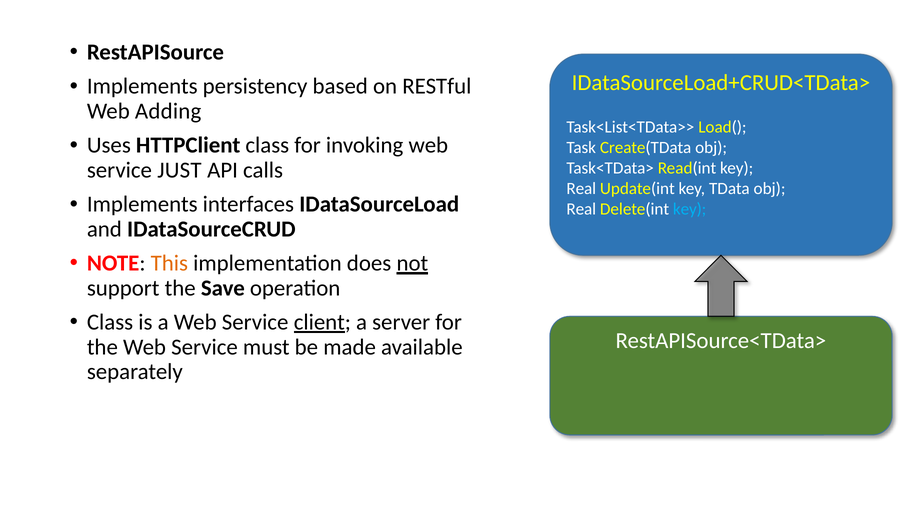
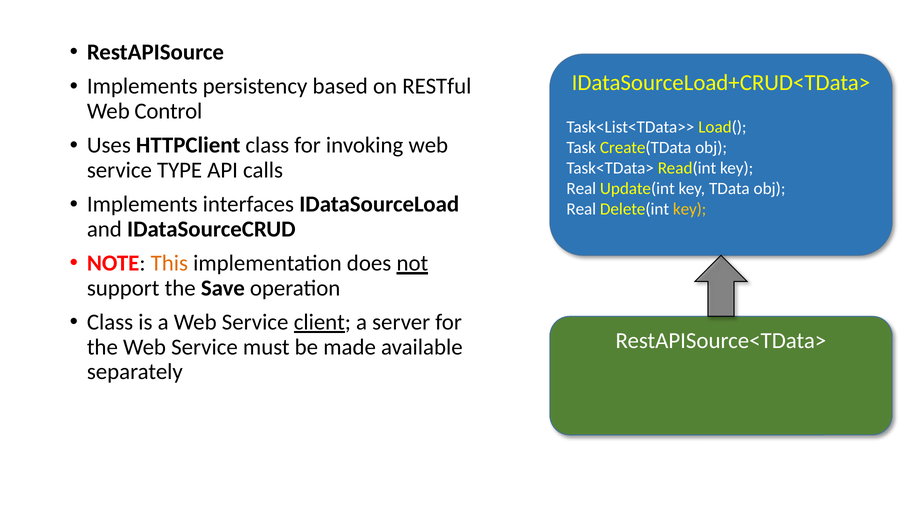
Adding: Adding -> Control
JUST: JUST -> TYPE
key at (690, 209) colour: light blue -> yellow
